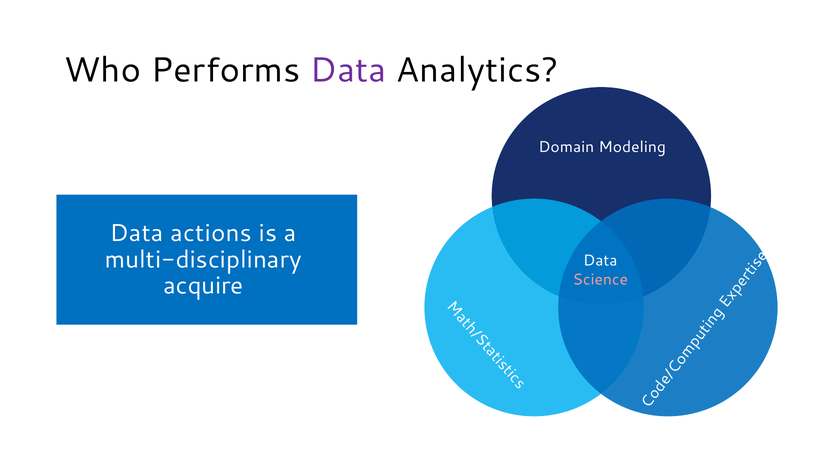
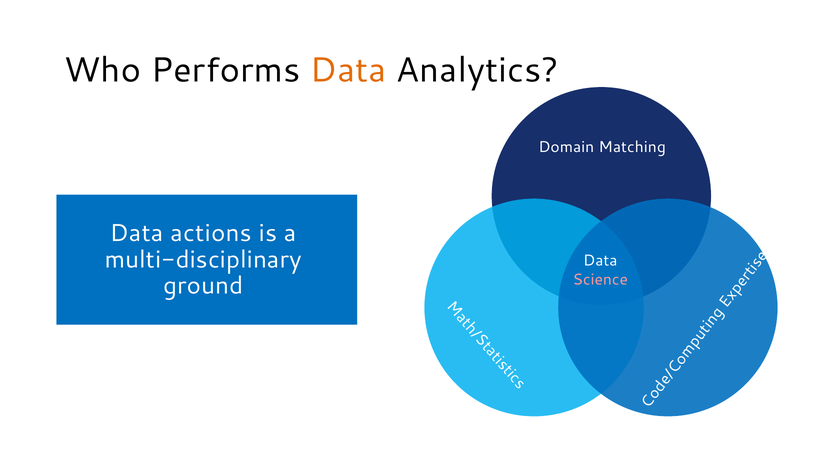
Data at (348, 70) colour: purple -> orange
Modeling: Modeling -> Matching
acquire: acquire -> ground
